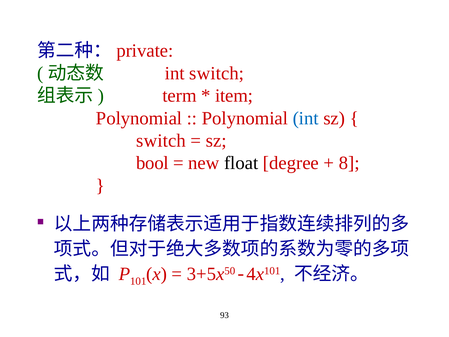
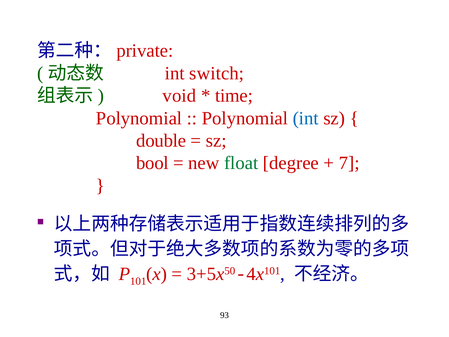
term: term -> void
item: item -> time
switch at (161, 141): switch -> double
float colour: black -> green
8: 8 -> 7
